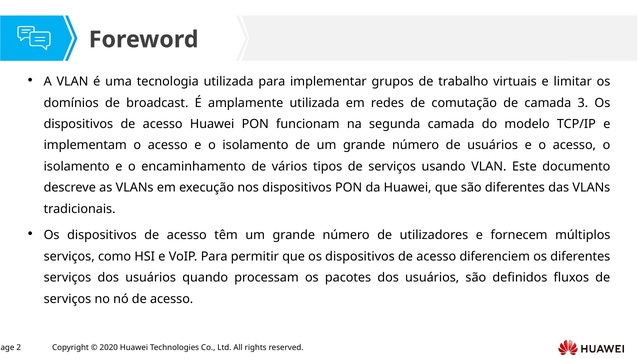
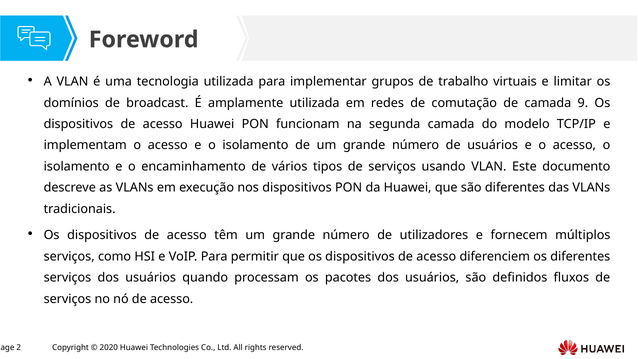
3: 3 -> 9
